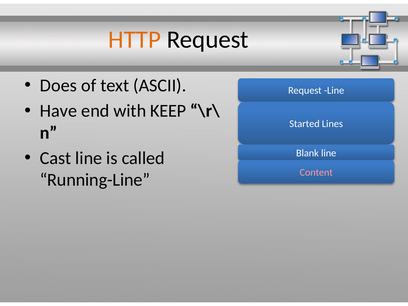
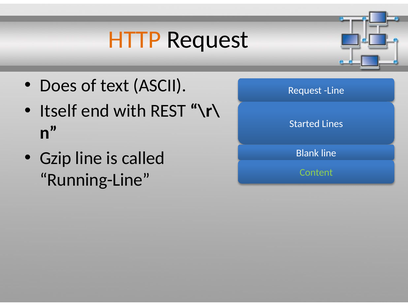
Have: Have -> Itself
KEEP: KEEP -> REST
Cast: Cast -> Gzip
Content colour: pink -> light green
